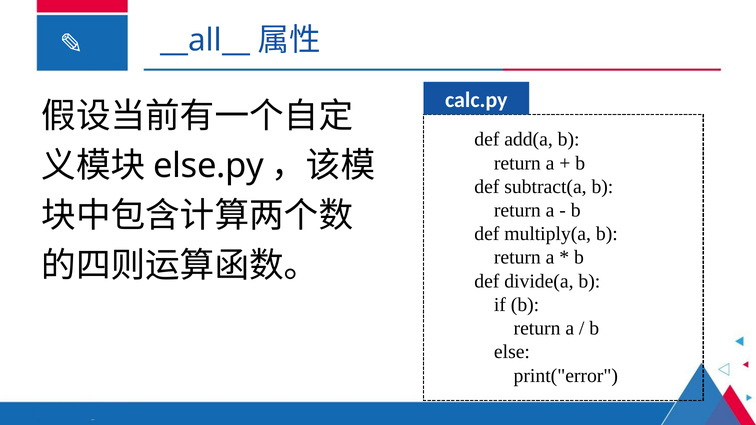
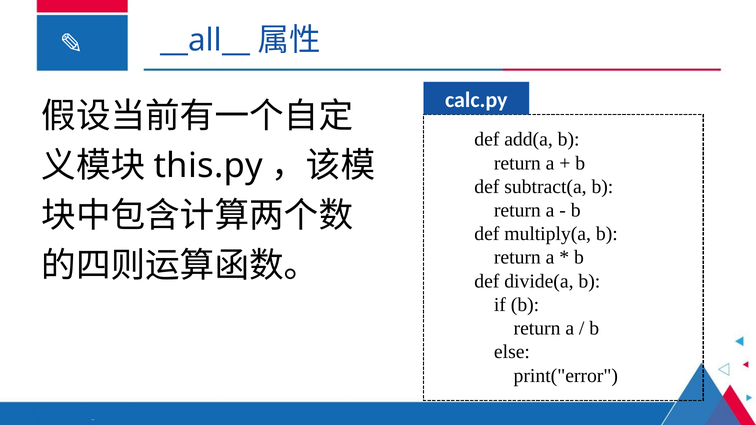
else.py: else.py -> this.py
